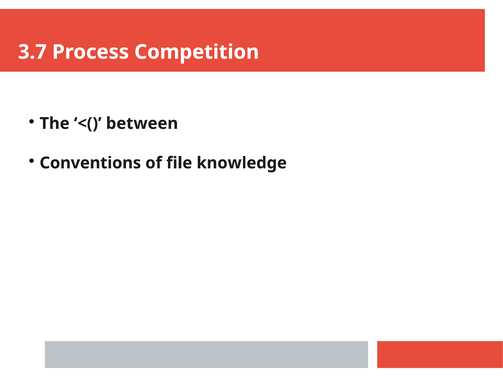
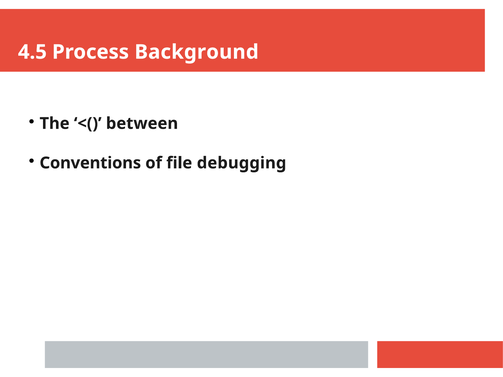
3.7: 3.7 -> 4.5
Competition: Competition -> Background
knowledge: knowledge -> debugging
